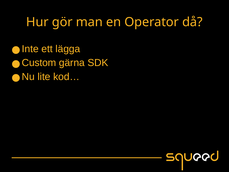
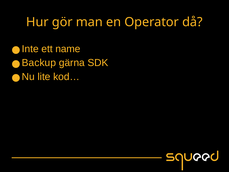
lägga: lägga -> name
Custom: Custom -> Backup
